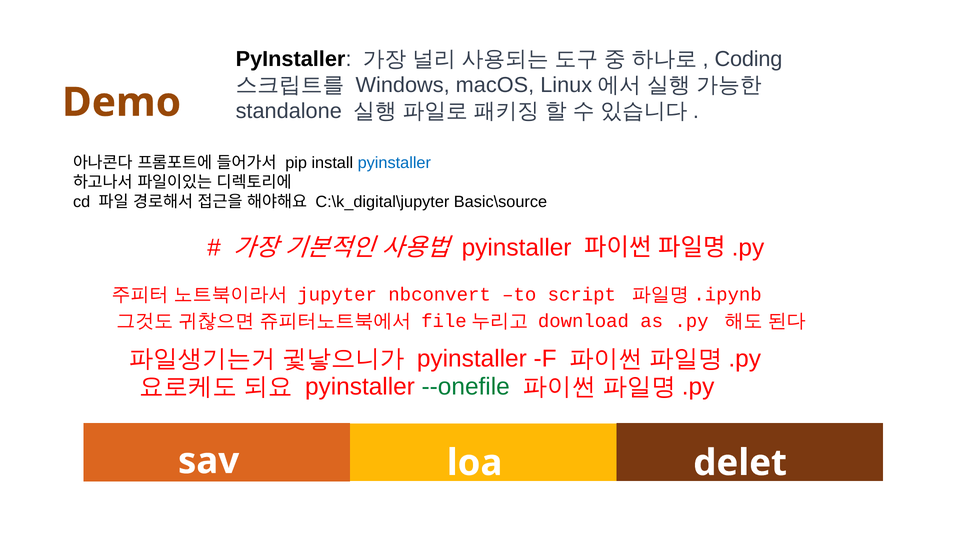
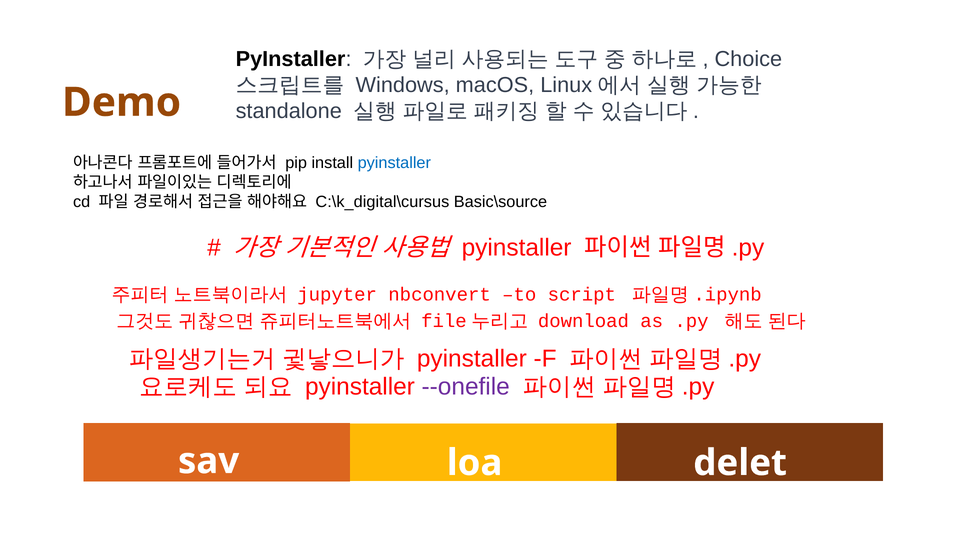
Coding: Coding -> Choice
C:\k_digital\jupyter: C:\k_digital\jupyter -> C:\k_digital\cursus
--onefile colour: green -> purple
